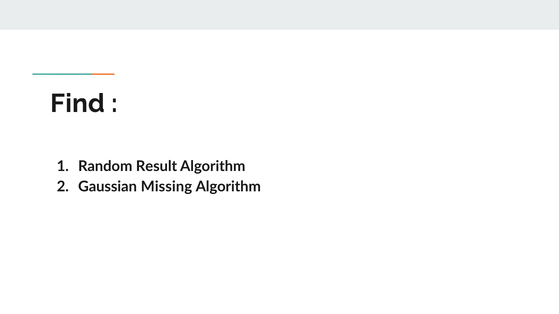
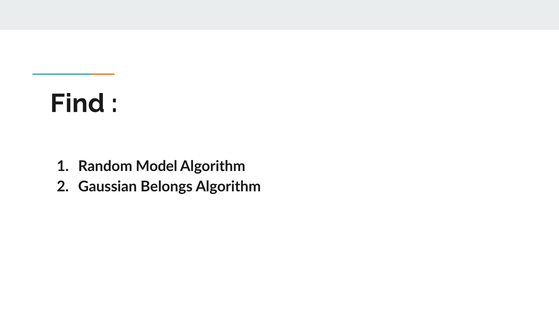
Result: Result -> Model
Missing: Missing -> Belongs
